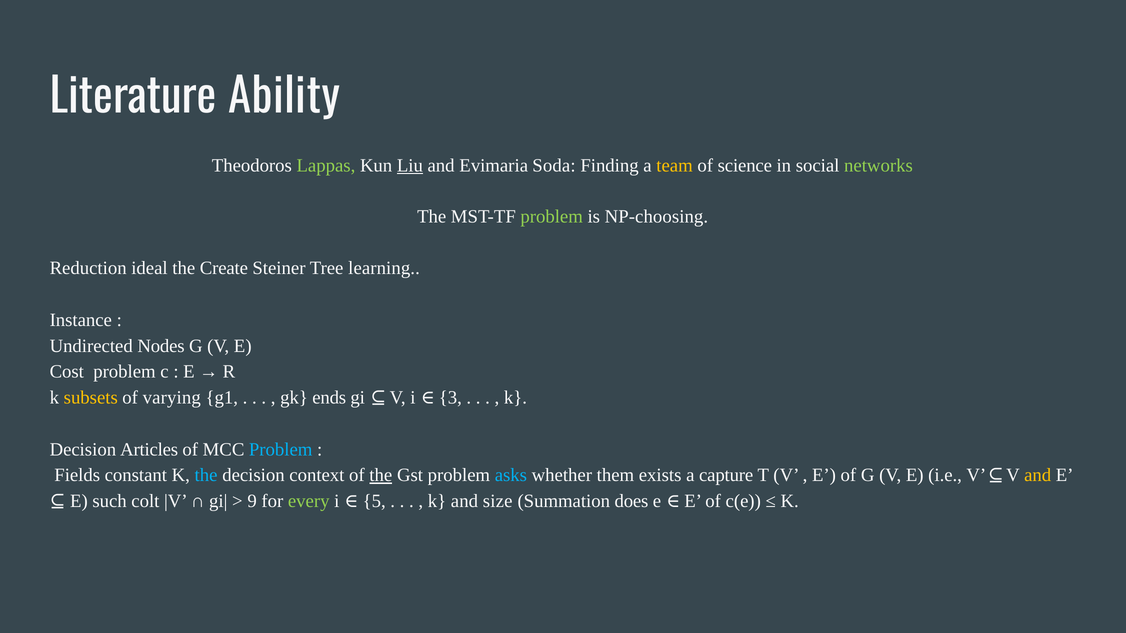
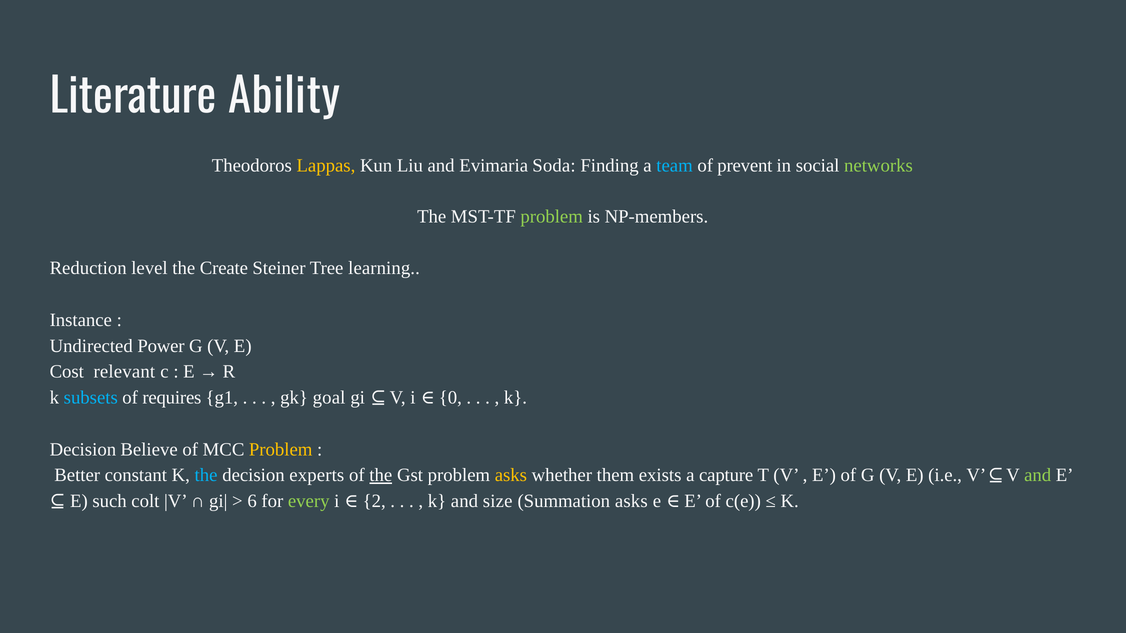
Lappas colour: light green -> yellow
Liu underline: present -> none
team colour: yellow -> light blue
science: science -> prevent
NP-choosing: NP-choosing -> NP-members
ideal: ideal -> level
Nodes: Nodes -> Power
Cost problem: problem -> relevant
subsets colour: yellow -> light blue
varying: varying -> requires
ends: ends -> goal
3: 3 -> 0
Articles: Articles -> Believe
Problem at (281, 450) colour: light blue -> yellow
Fields: Fields -> Better
context: context -> experts
asks at (511, 476) colour: light blue -> yellow
and at (1038, 476) colour: yellow -> light green
9: 9 -> 6
5: 5 -> 2
Summation does: does -> asks
